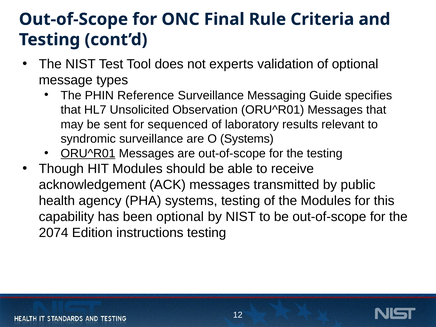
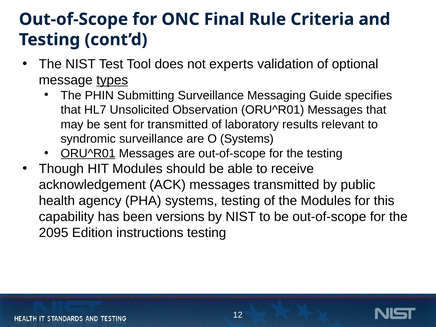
types underline: none -> present
Reference: Reference -> Submitting
for sequenced: sequenced -> transmitted
been optional: optional -> versions
2074: 2074 -> 2095
